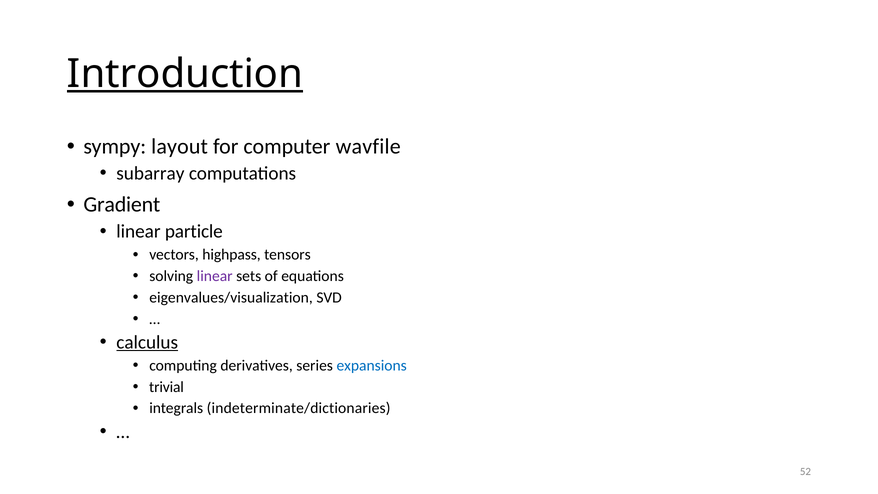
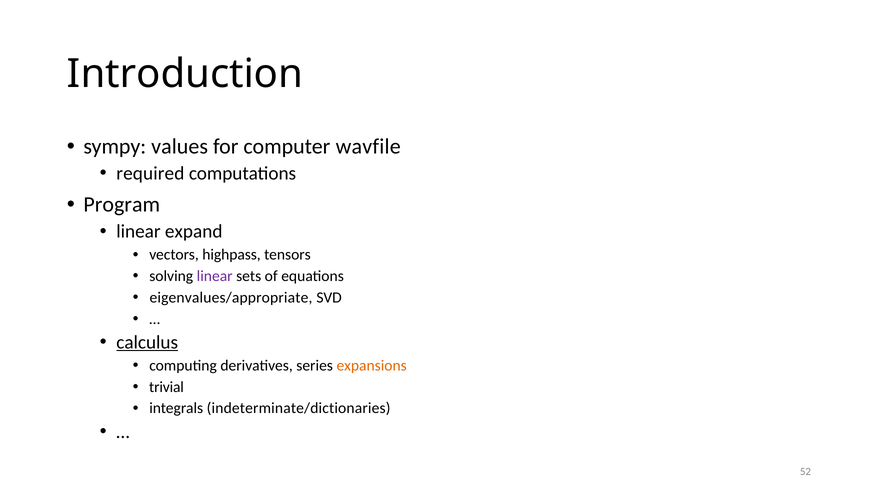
Introduction underline: present -> none
layout: layout -> values
subarray: subarray -> required
Gradient: Gradient -> Program
particle: particle -> expand
eigenvalues/visualization: eigenvalues/visualization -> eigenvalues/appropriate
expansions colour: blue -> orange
